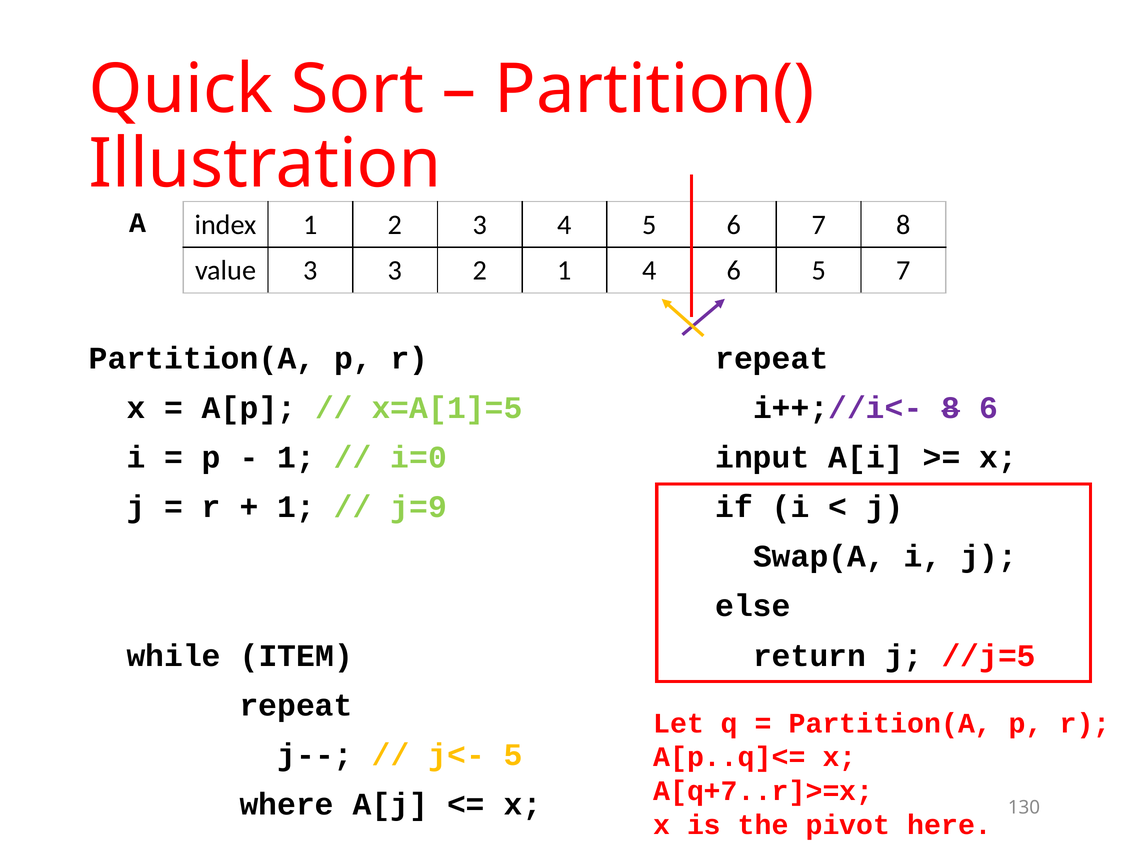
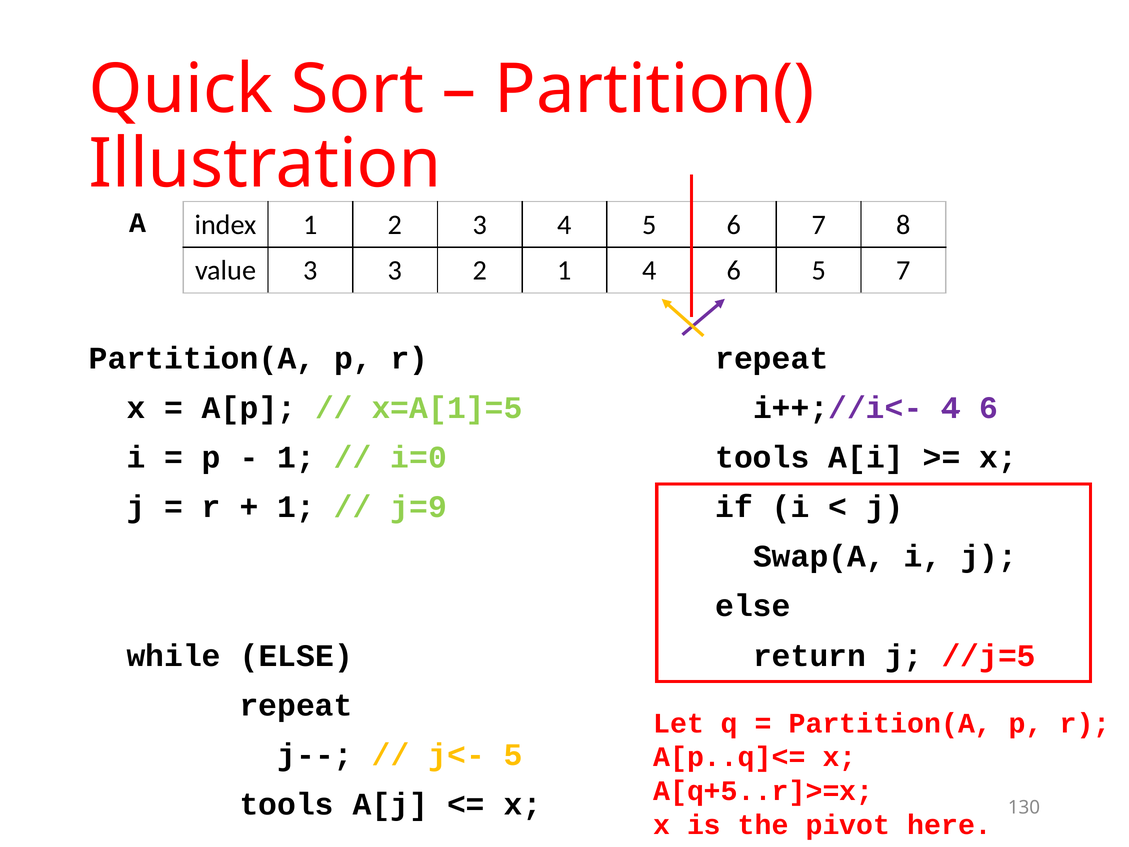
i++;//i<- 8: 8 -> 4
input at (762, 457): input -> tools
while ITEM: ITEM -> ELSE
A[q+7..r]>=x: A[q+7..r]>=x -> A[q+5..r]>=x
where at (287, 804): where -> tools
